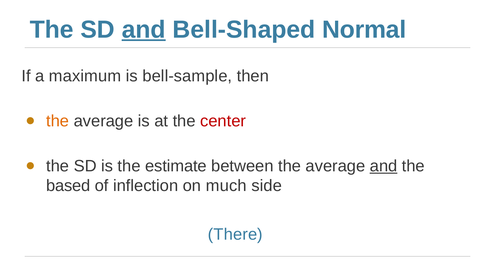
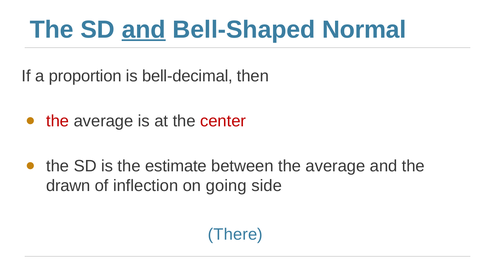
maximum: maximum -> proportion
bell-sample: bell-sample -> bell-decimal
the at (58, 121) colour: orange -> red
and at (384, 166) underline: present -> none
based: based -> drawn
much: much -> going
